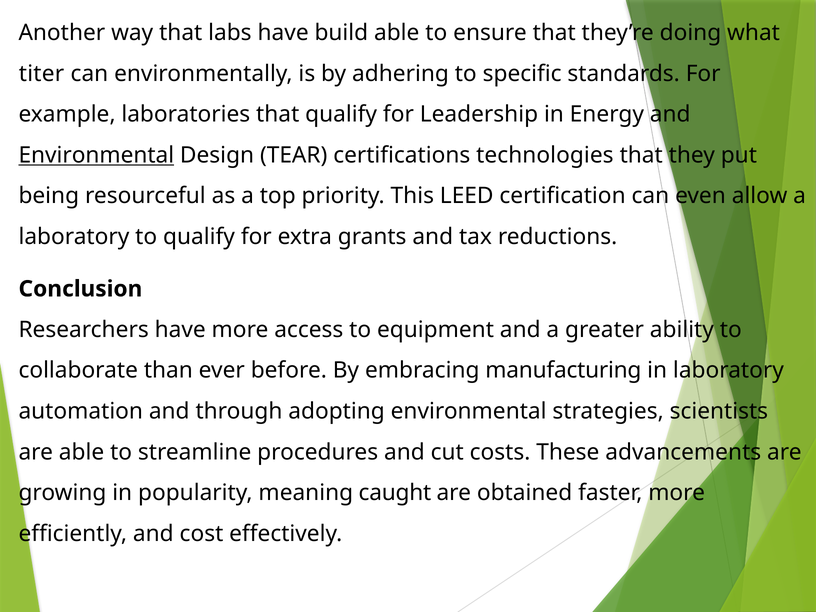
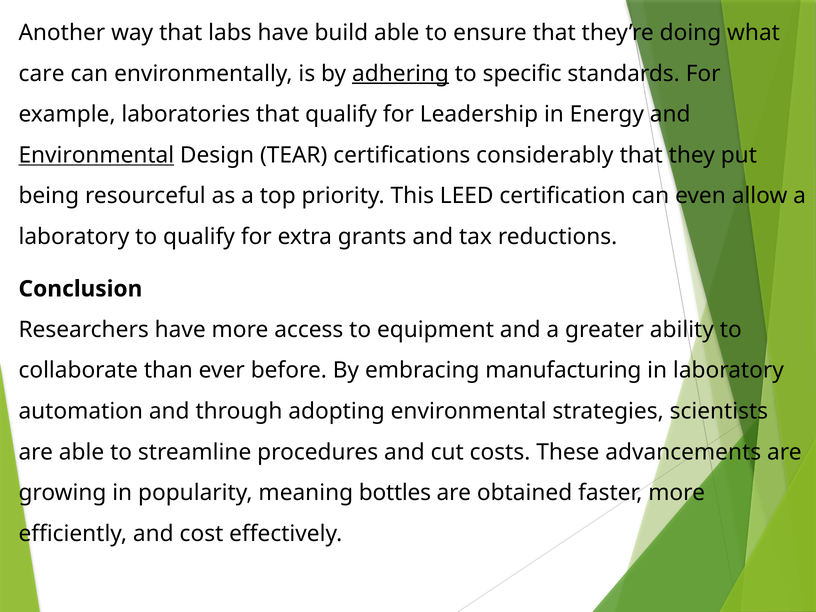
titer: titer -> care
adhering underline: none -> present
technologies: technologies -> considerably
caught: caught -> bottles
